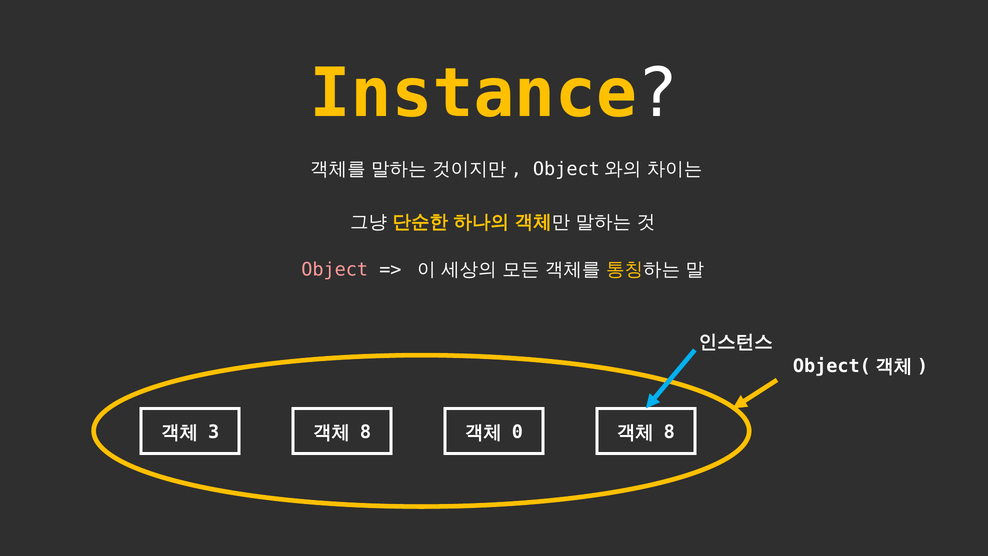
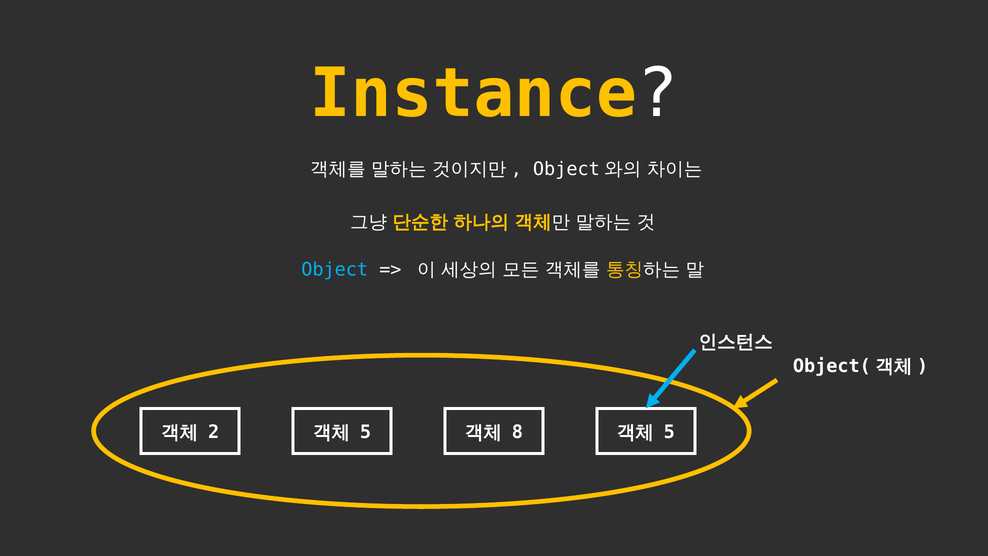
Object colour: pink -> light blue
3: 3 -> 2
8 at (366, 432): 8 -> 5
0: 0 -> 8
8 at (669, 432): 8 -> 5
